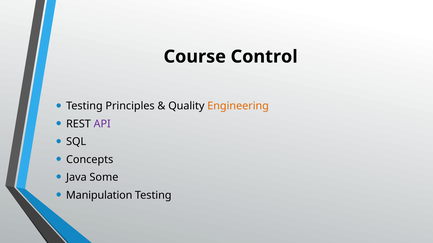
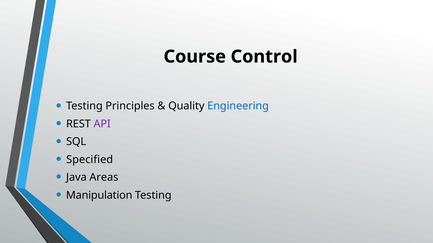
Engineering colour: orange -> blue
Concepts: Concepts -> Specified
Some: Some -> Areas
